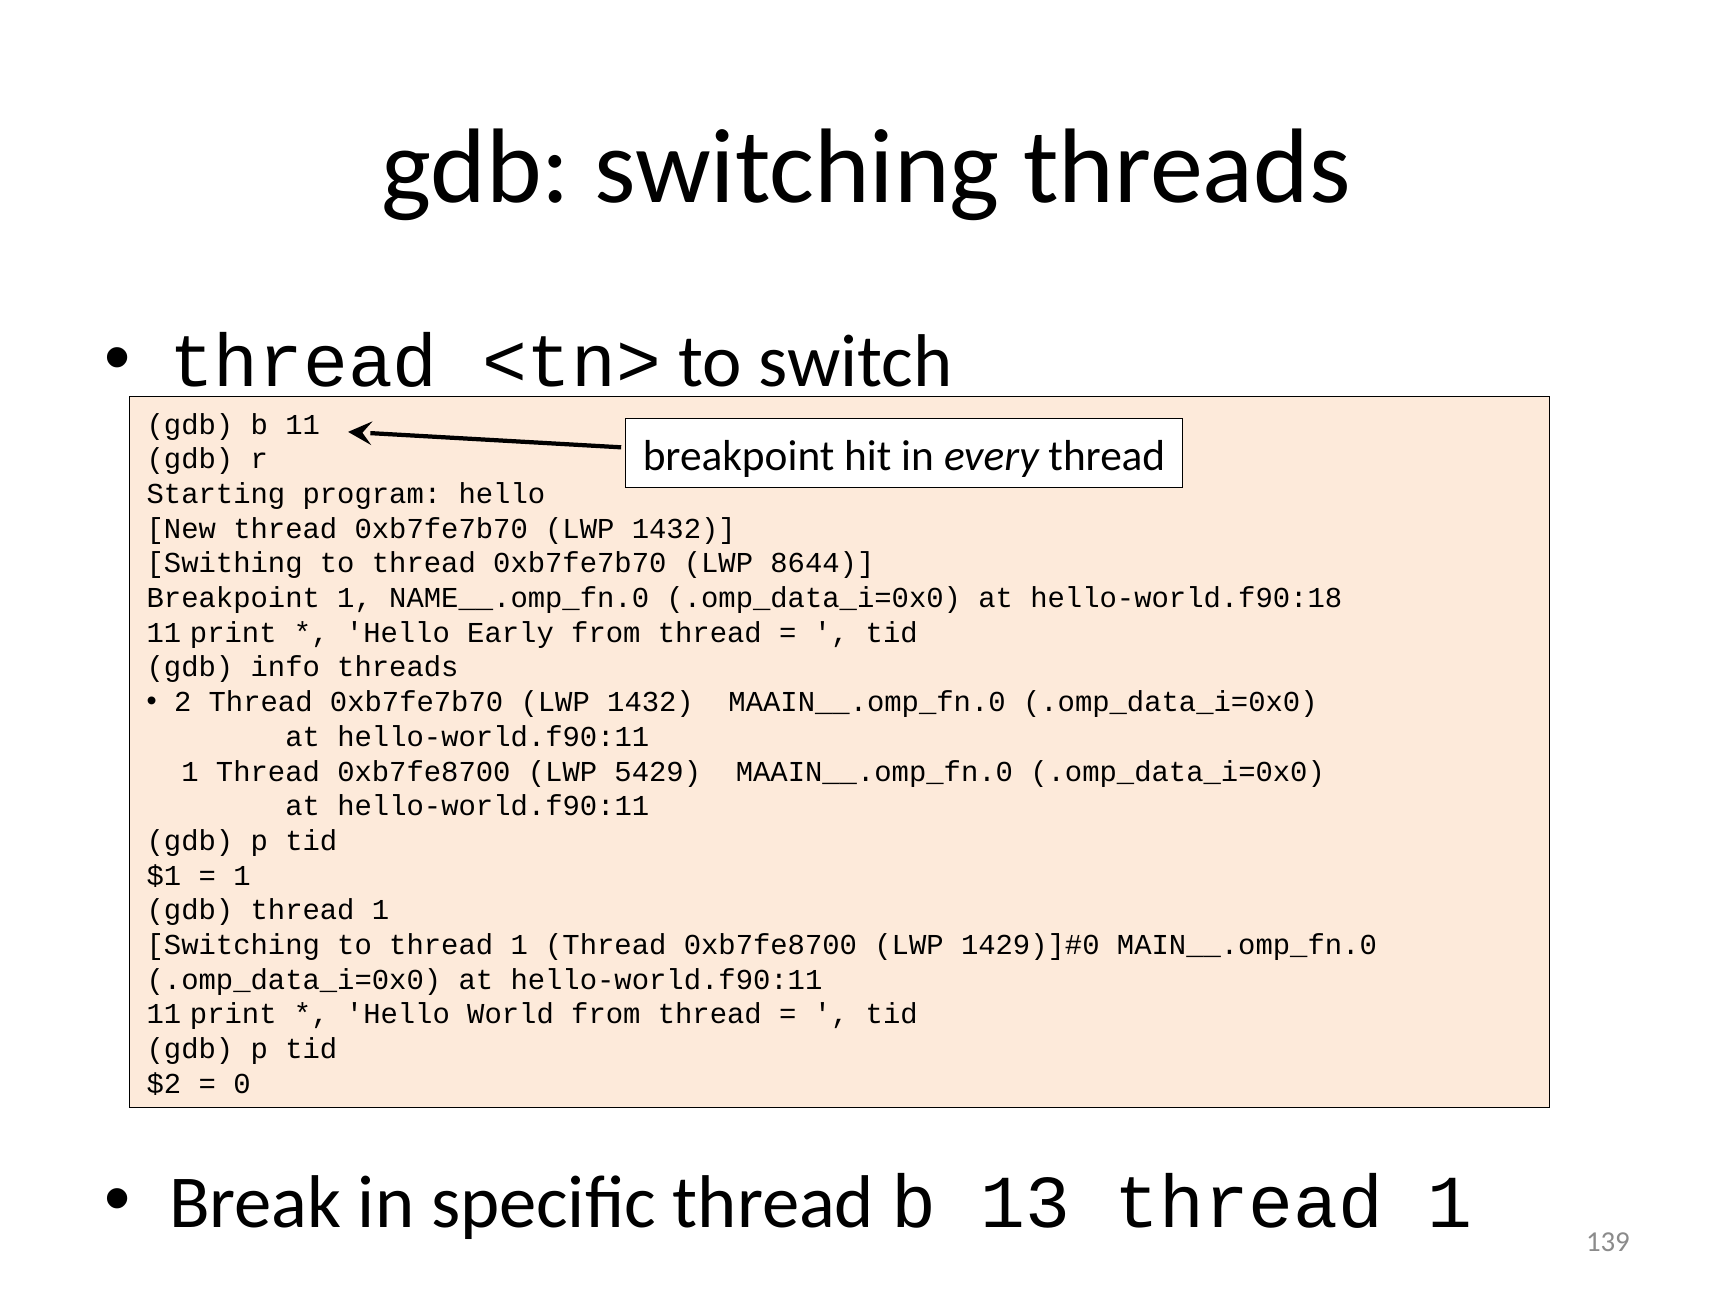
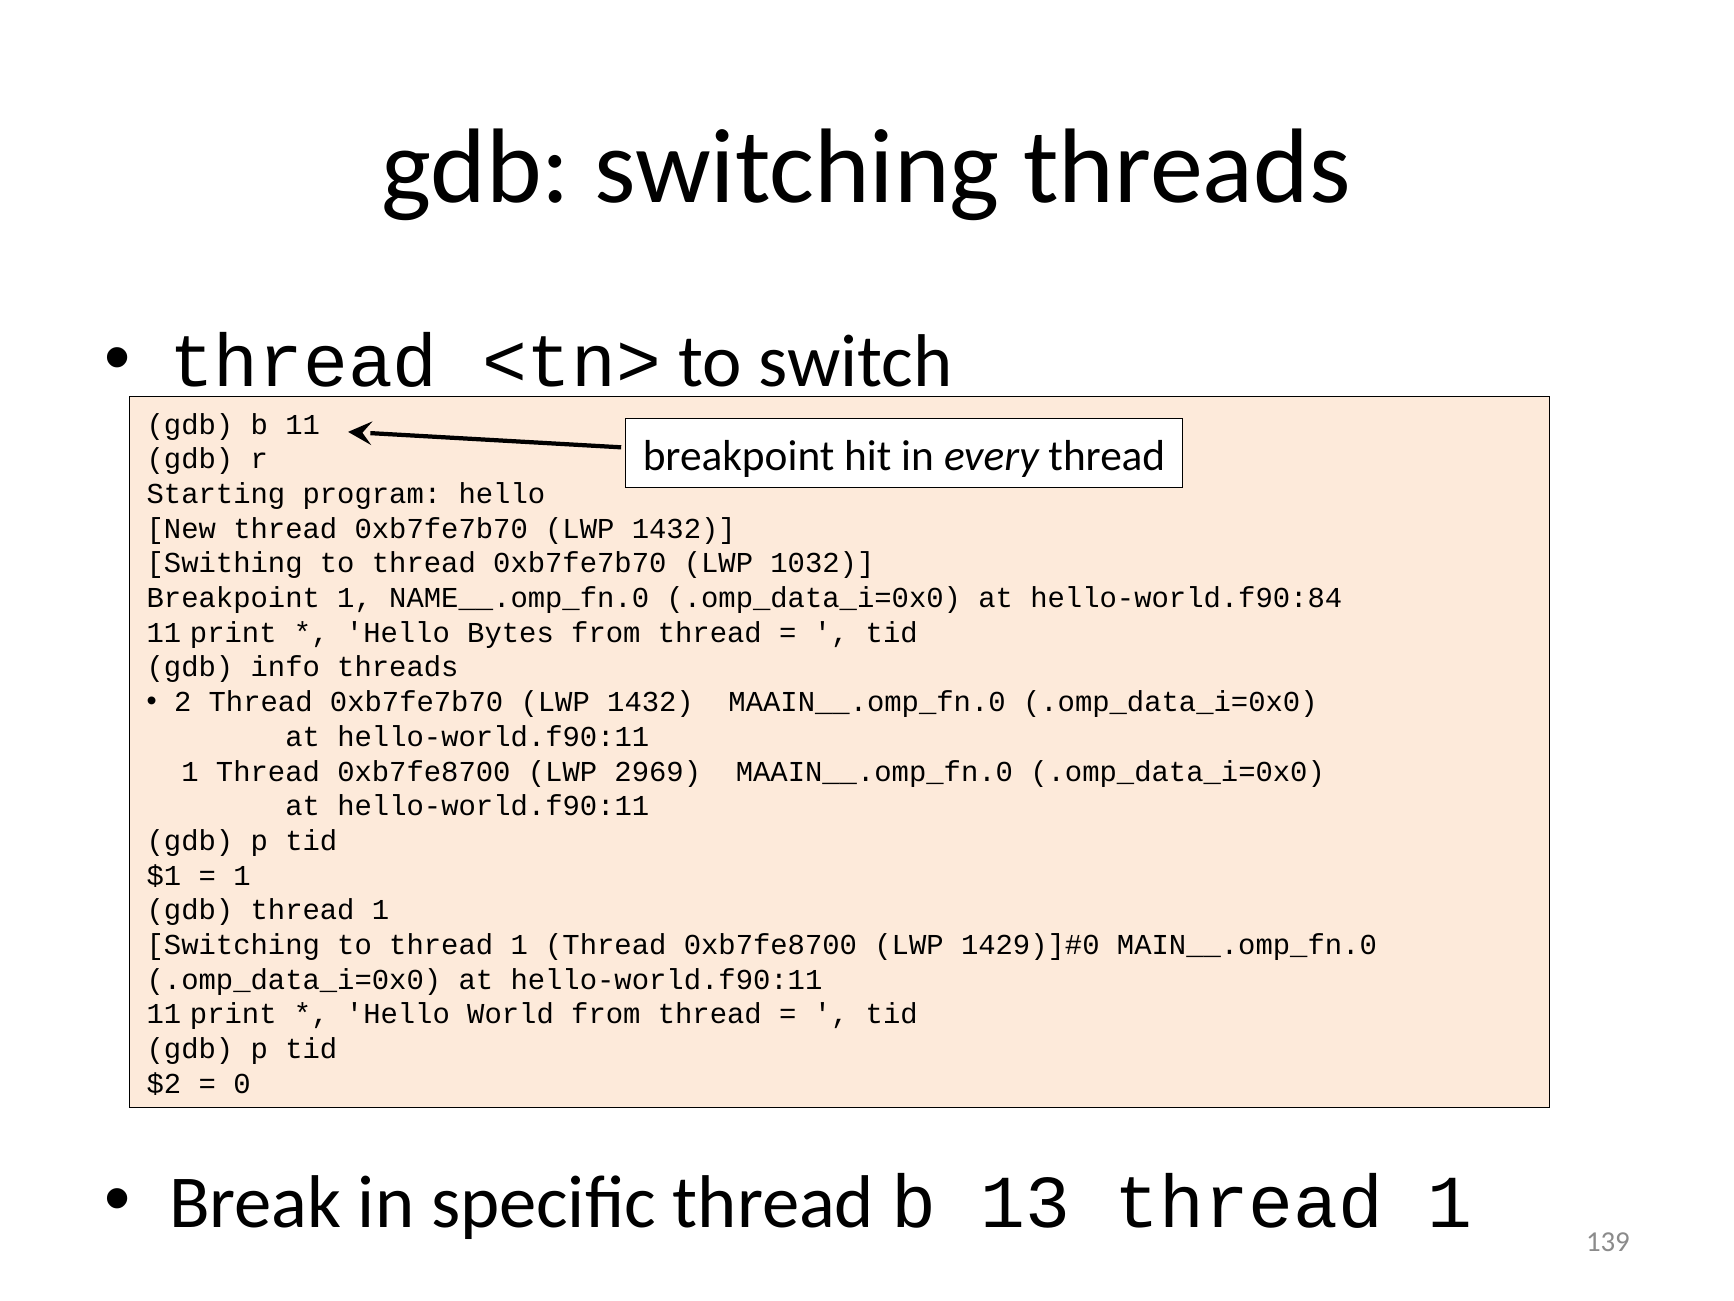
8644: 8644 -> 1032
hello-world.f90:18: hello-world.f90:18 -> hello-world.f90:84
Early: Early -> Bytes
5429: 5429 -> 2969
